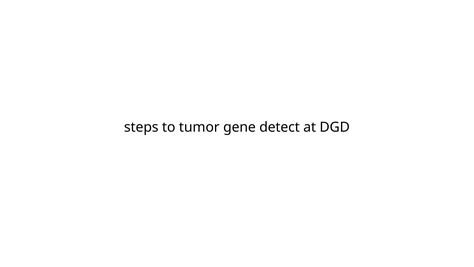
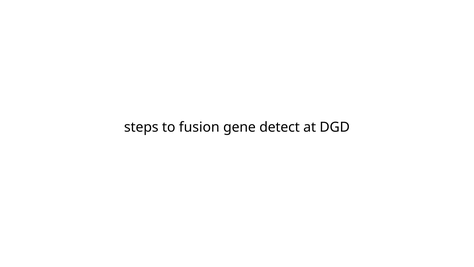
tumor: tumor -> fusion
